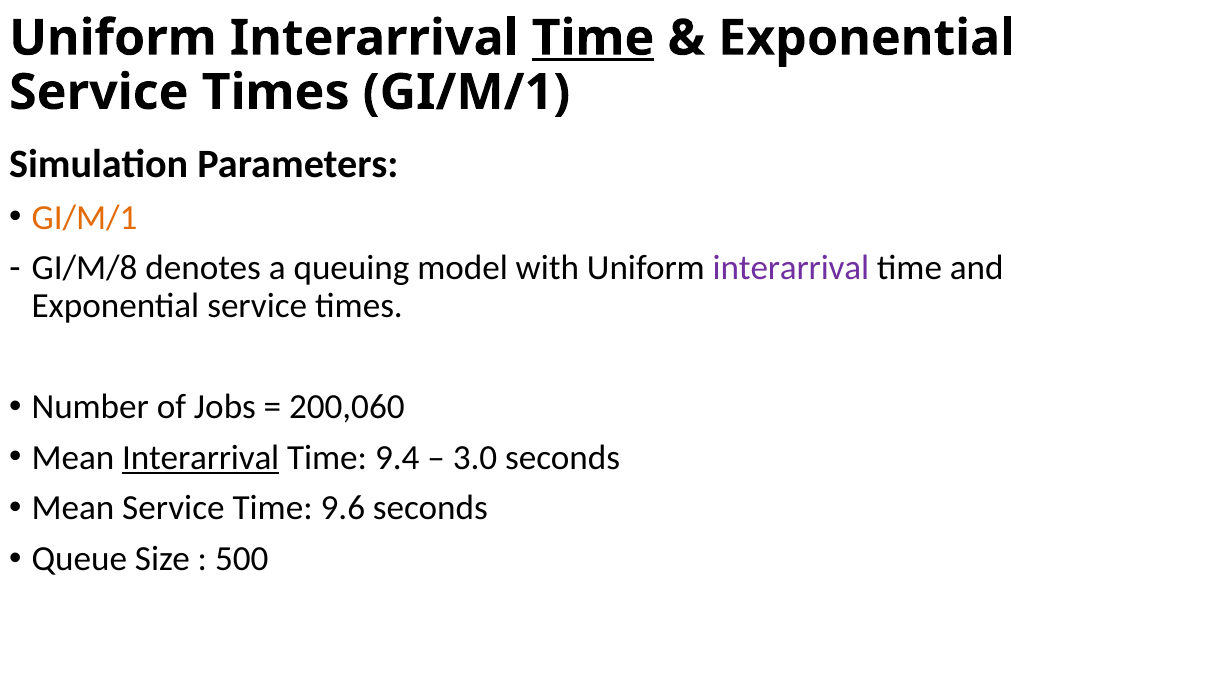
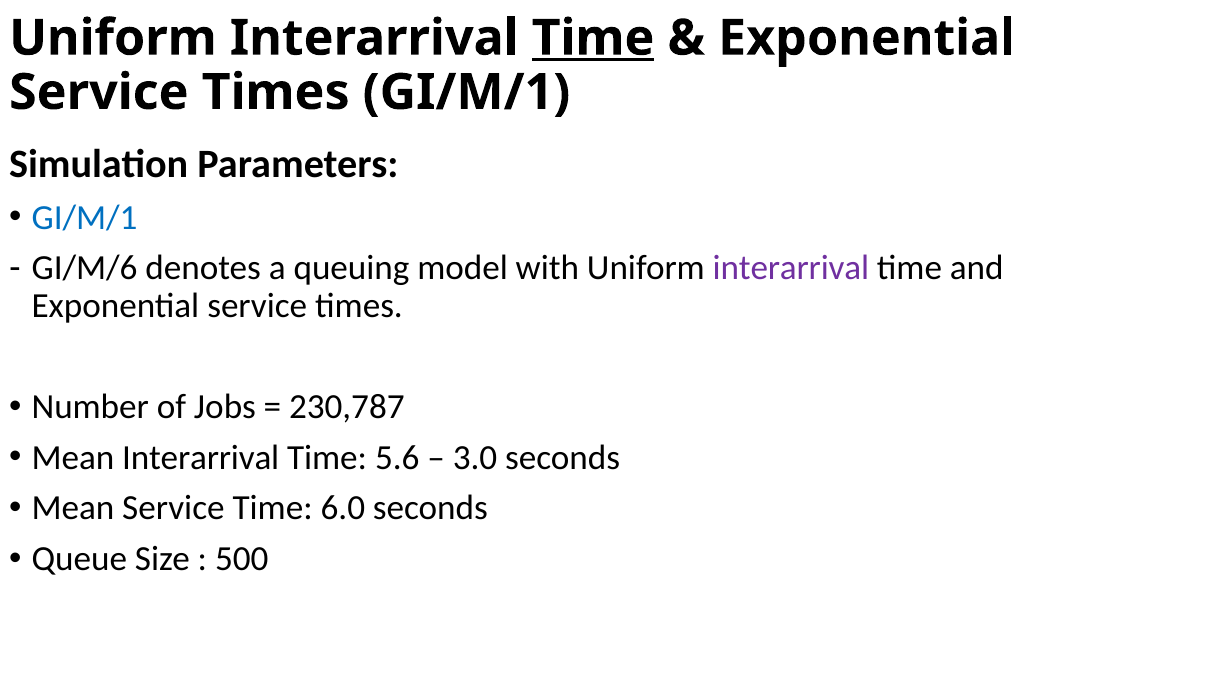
GI/M/1 at (85, 217) colour: orange -> blue
GI/M/8: GI/M/8 -> GI/M/6
200,060: 200,060 -> 230,787
Interarrival at (201, 457) underline: present -> none
9.4: 9.4 -> 5.6
9.6: 9.6 -> 6.0
